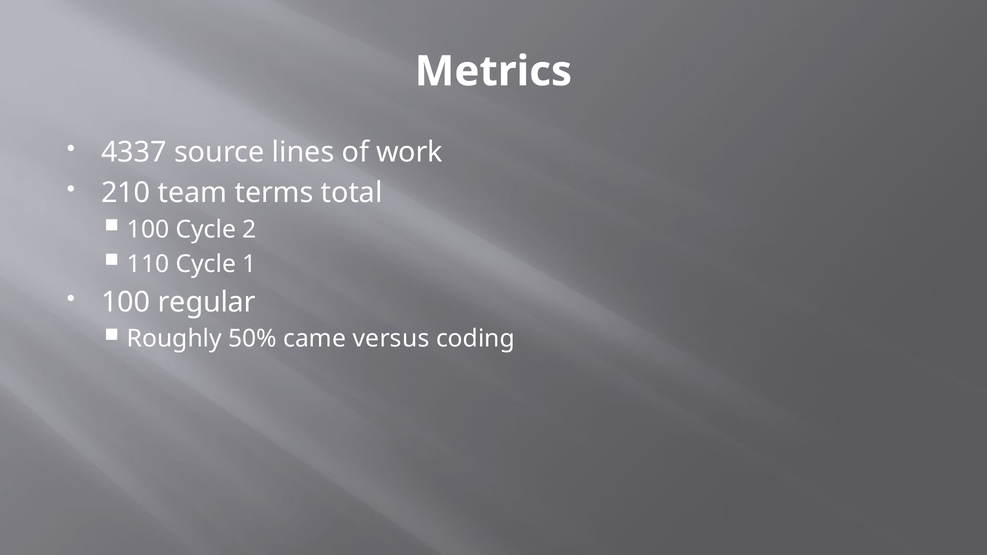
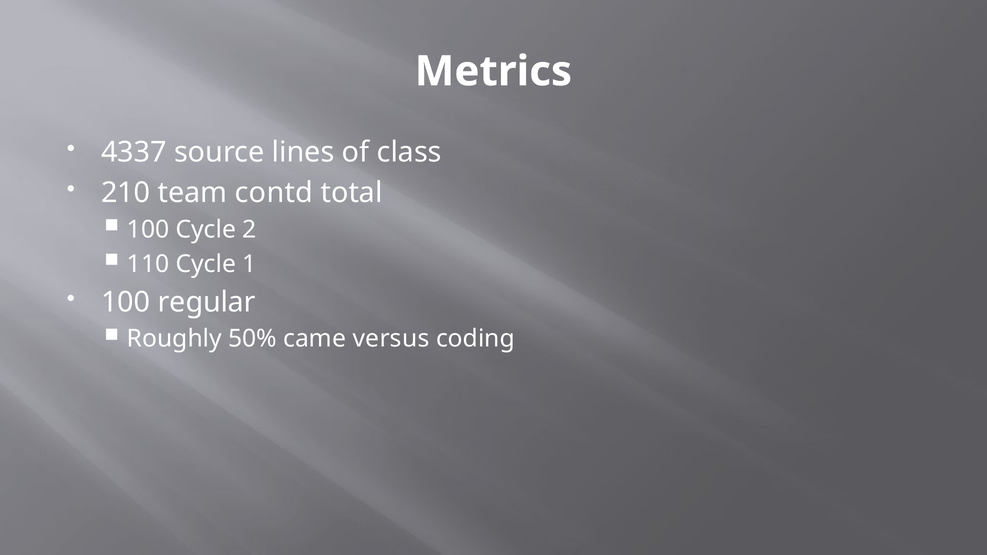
work: work -> class
terms: terms -> contd
